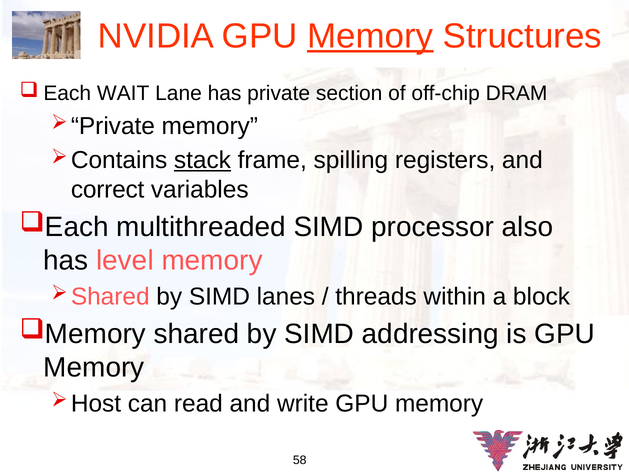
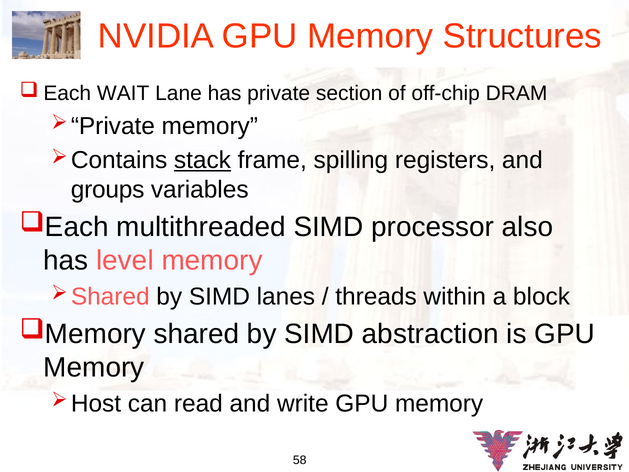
Memory at (370, 36) underline: present -> none
correct: correct -> groups
addressing: addressing -> abstraction
